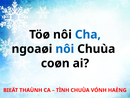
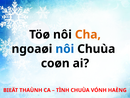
Cha colour: blue -> orange
